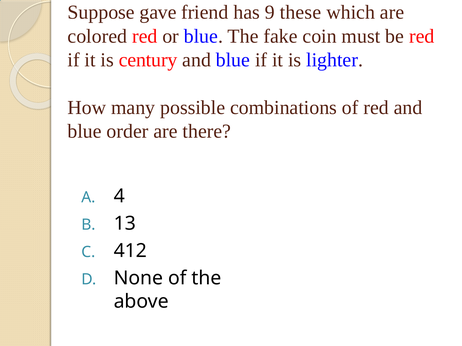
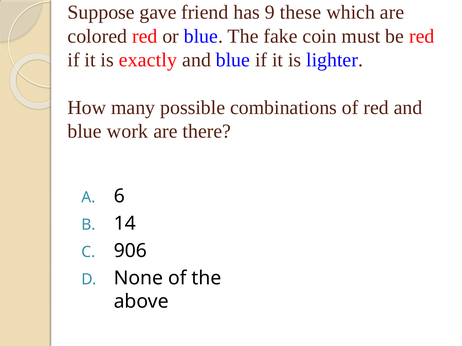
century: century -> exactly
order: order -> work
4: 4 -> 6
13: 13 -> 14
412: 412 -> 906
